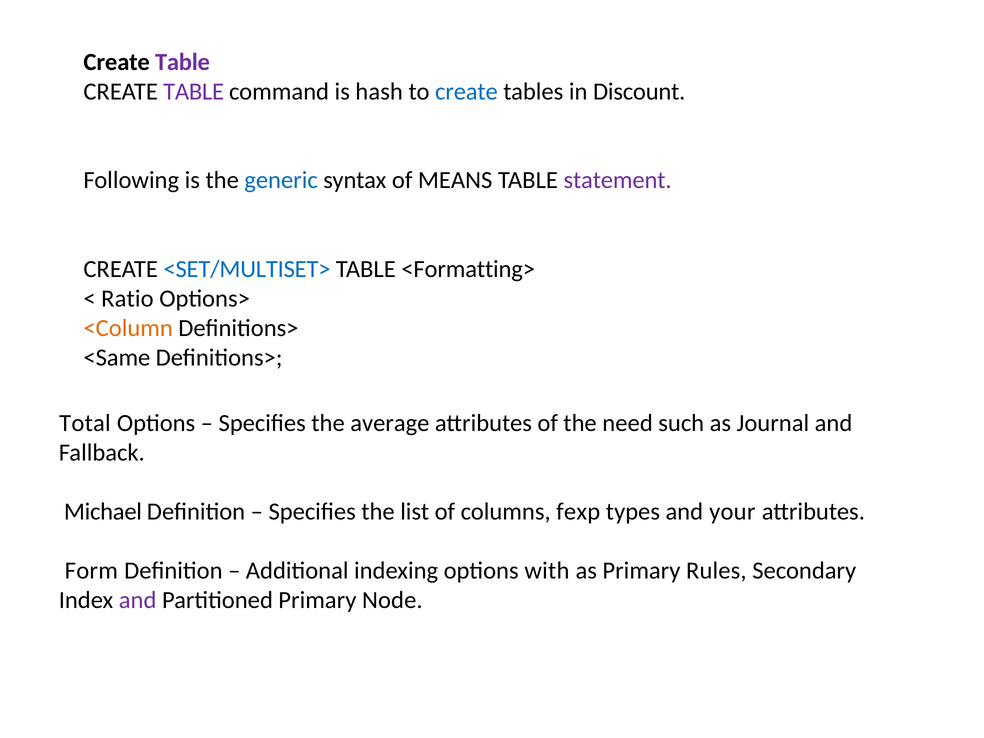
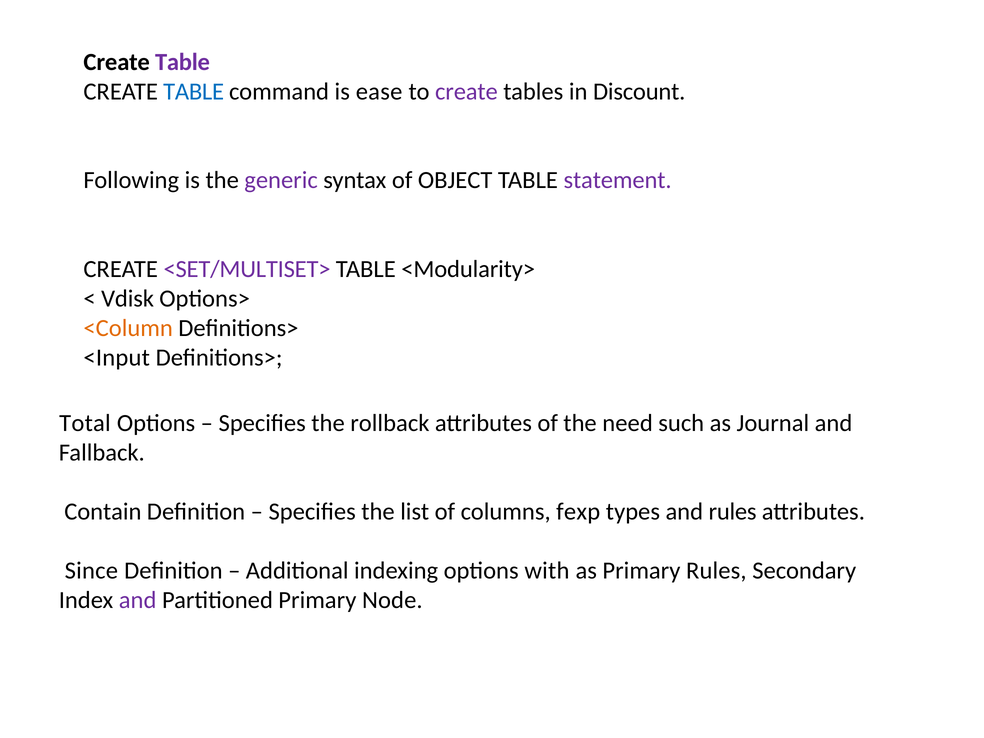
TABLE at (194, 92) colour: purple -> blue
hash: hash -> ease
create at (466, 92) colour: blue -> purple
generic colour: blue -> purple
MEANS: MEANS -> OBJECT
<SET/MULTISET> colour: blue -> purple
<Formatting>: <Formatting> -> <Modularity>
Ratio: Ratio -> Vdisk
<Same: <Same -> <Input
average: average -> rollback
Michael: Michael -> Contain
and your: your -> rules
Form: Form -> Since
